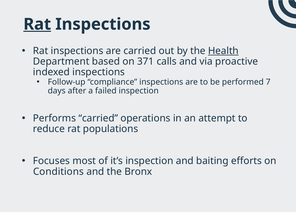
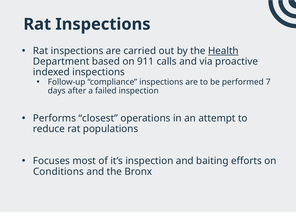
Rat at (37, 24) underline: present -> none
371: 371 -> 911
Performs carried: carried -> closest
